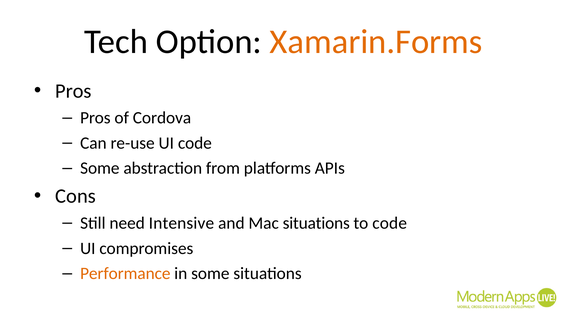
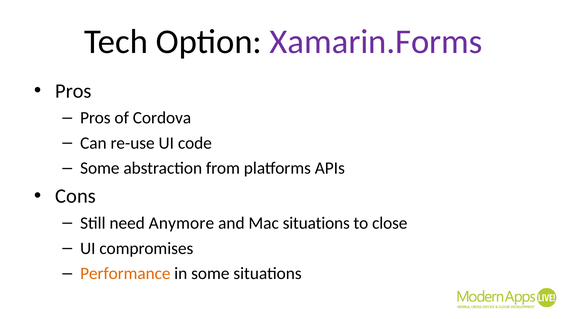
Xamarin.Forms colour: orange -> purple
Intensive: Intensive -> Anymore
to code: code -> close
